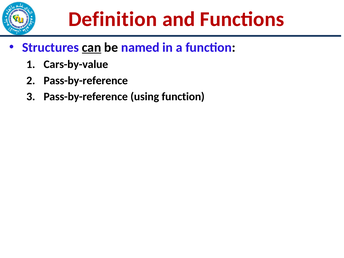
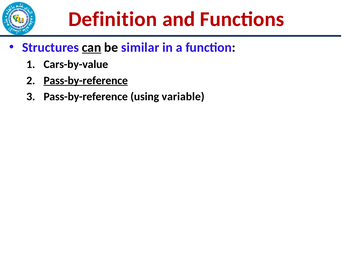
named: named -> similar
Pass-by-reference at (86, 81) underline: none -> present
using function: function -> variable
